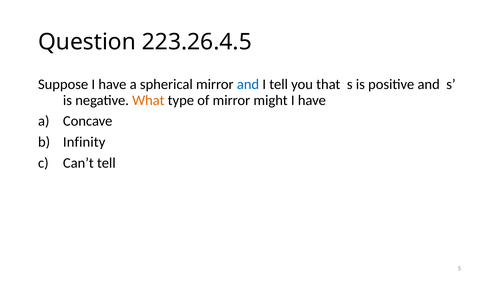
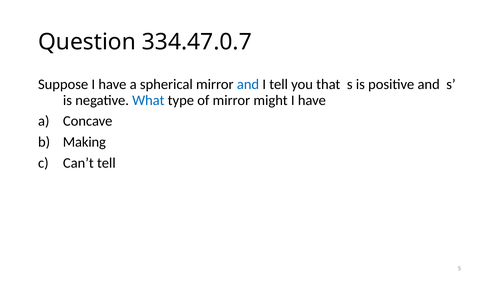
223.26.4.5: 223.26.4.5 -> 334.47.0.7
What colour: orange -> blue
Infinity: Infinity -> Making
